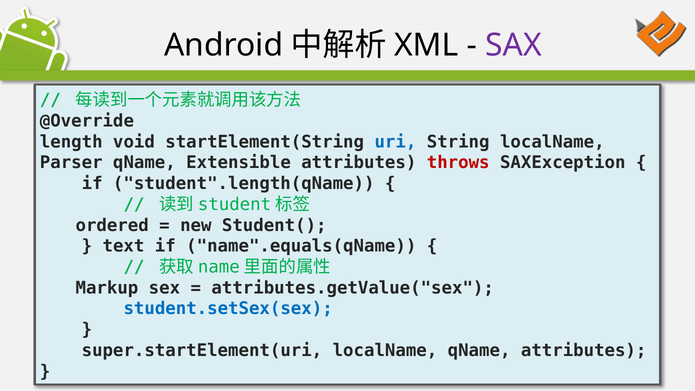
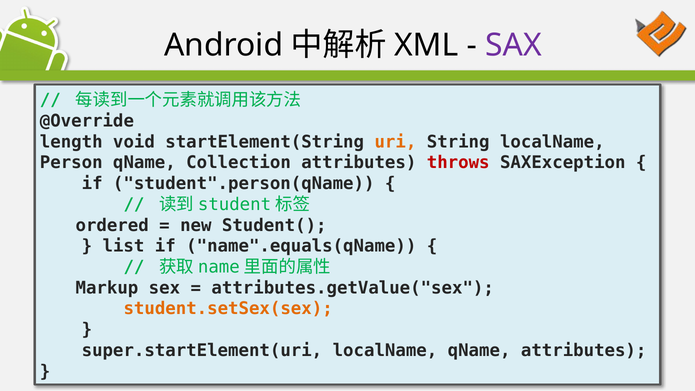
uri colour: blue -> orange
Parser: Parser -> Person
Extensible: Extensible -> Collection
student".length(qName: student".length(qName -> student".person(qName
text: text -> list
student.setSex(sex colour: blue -> orange
